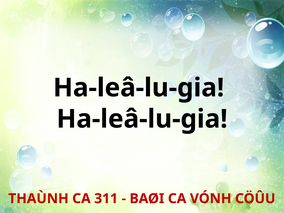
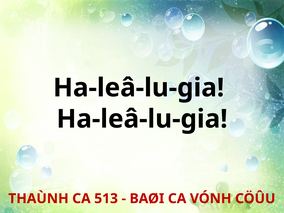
311: 311 -> 513
